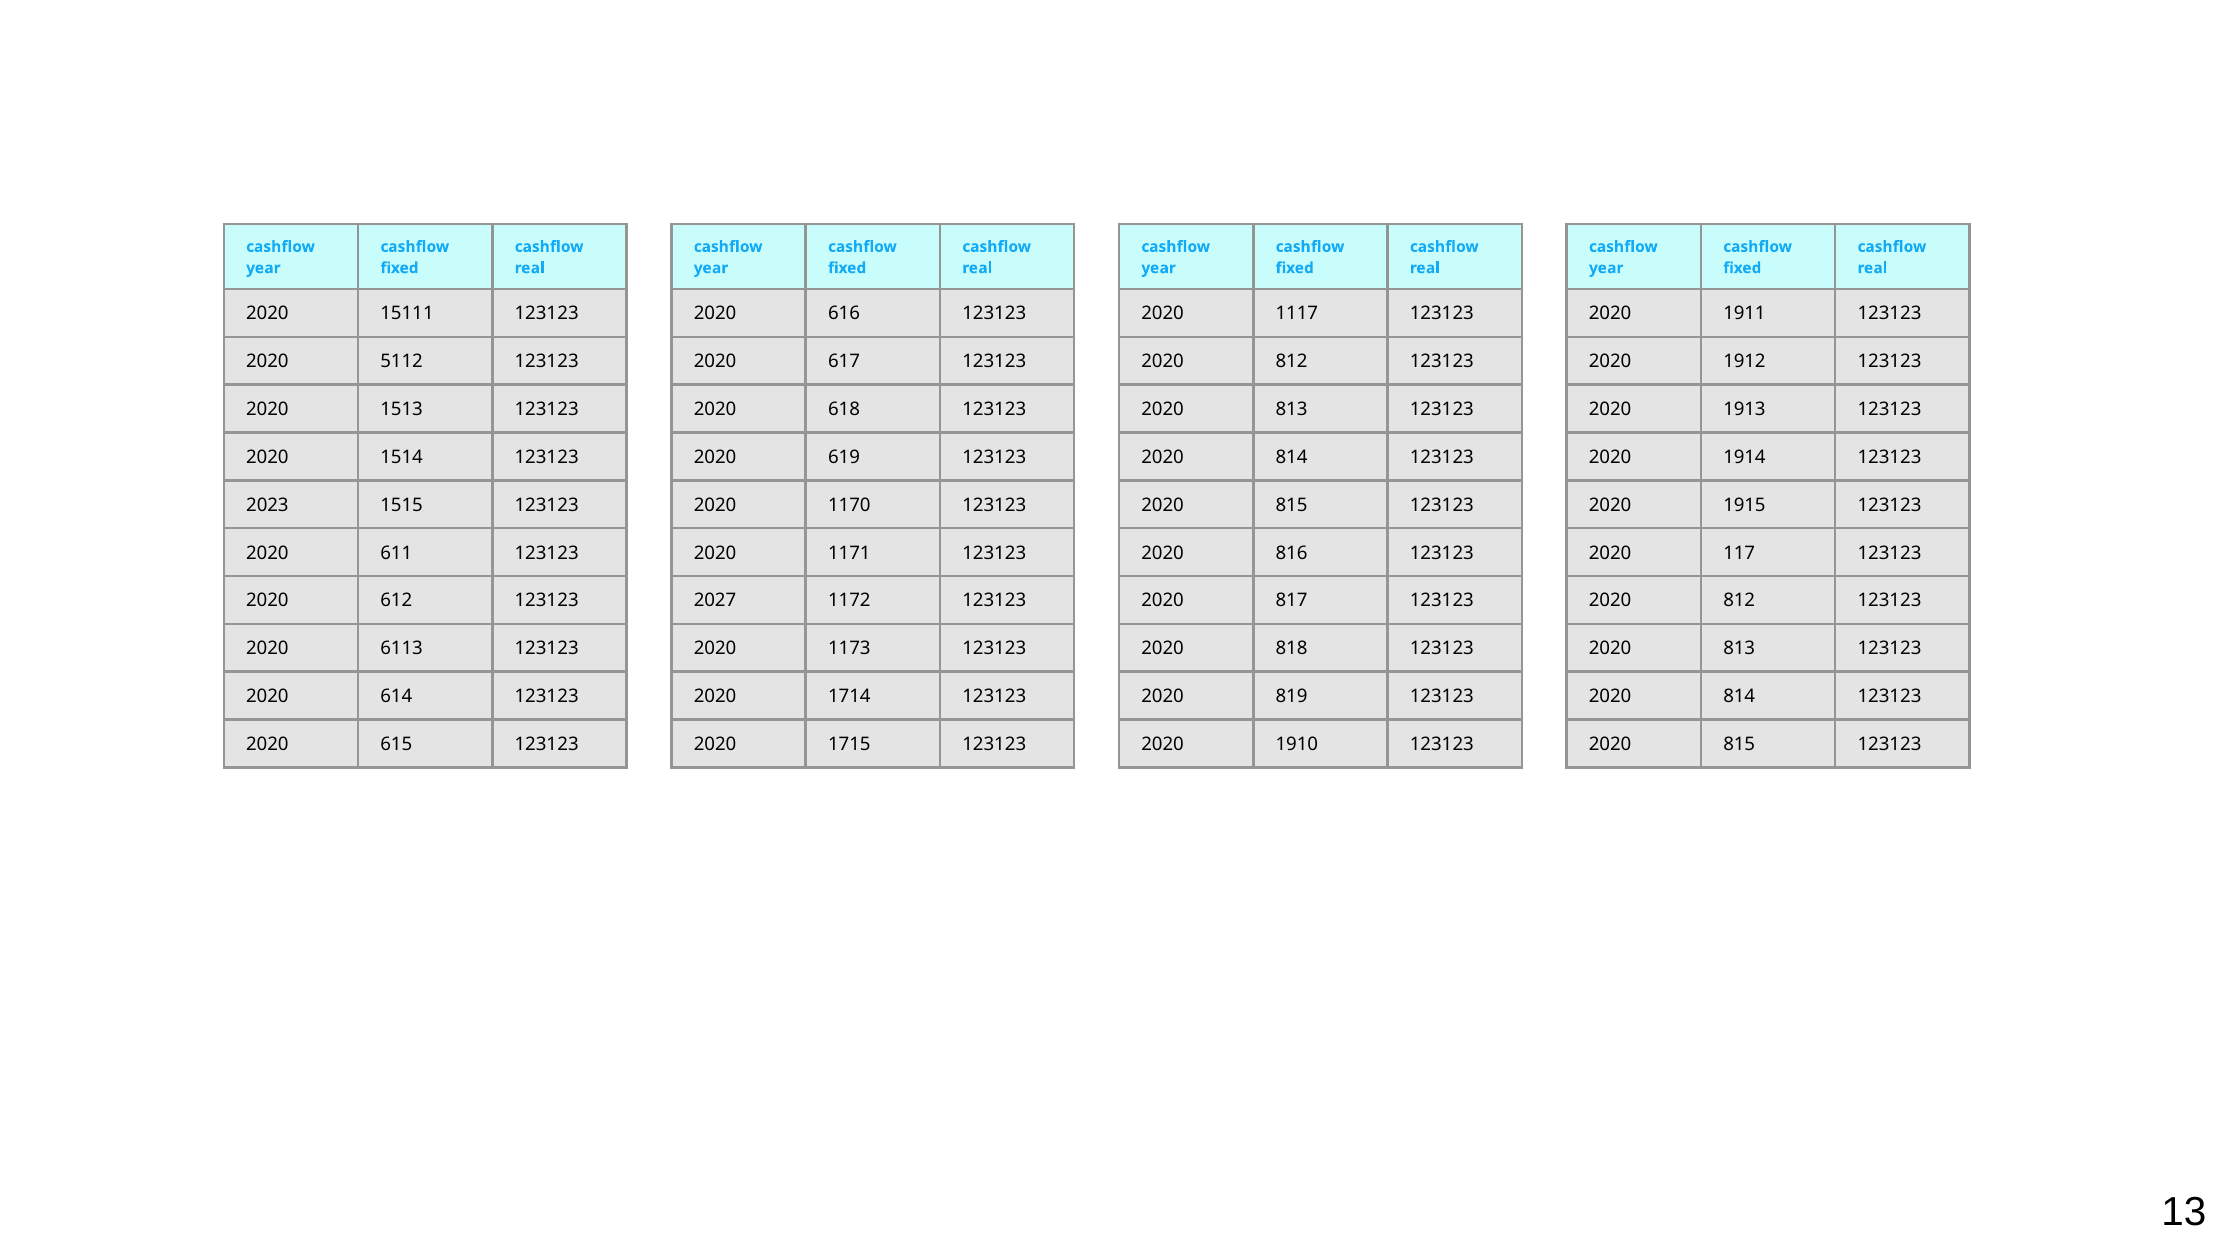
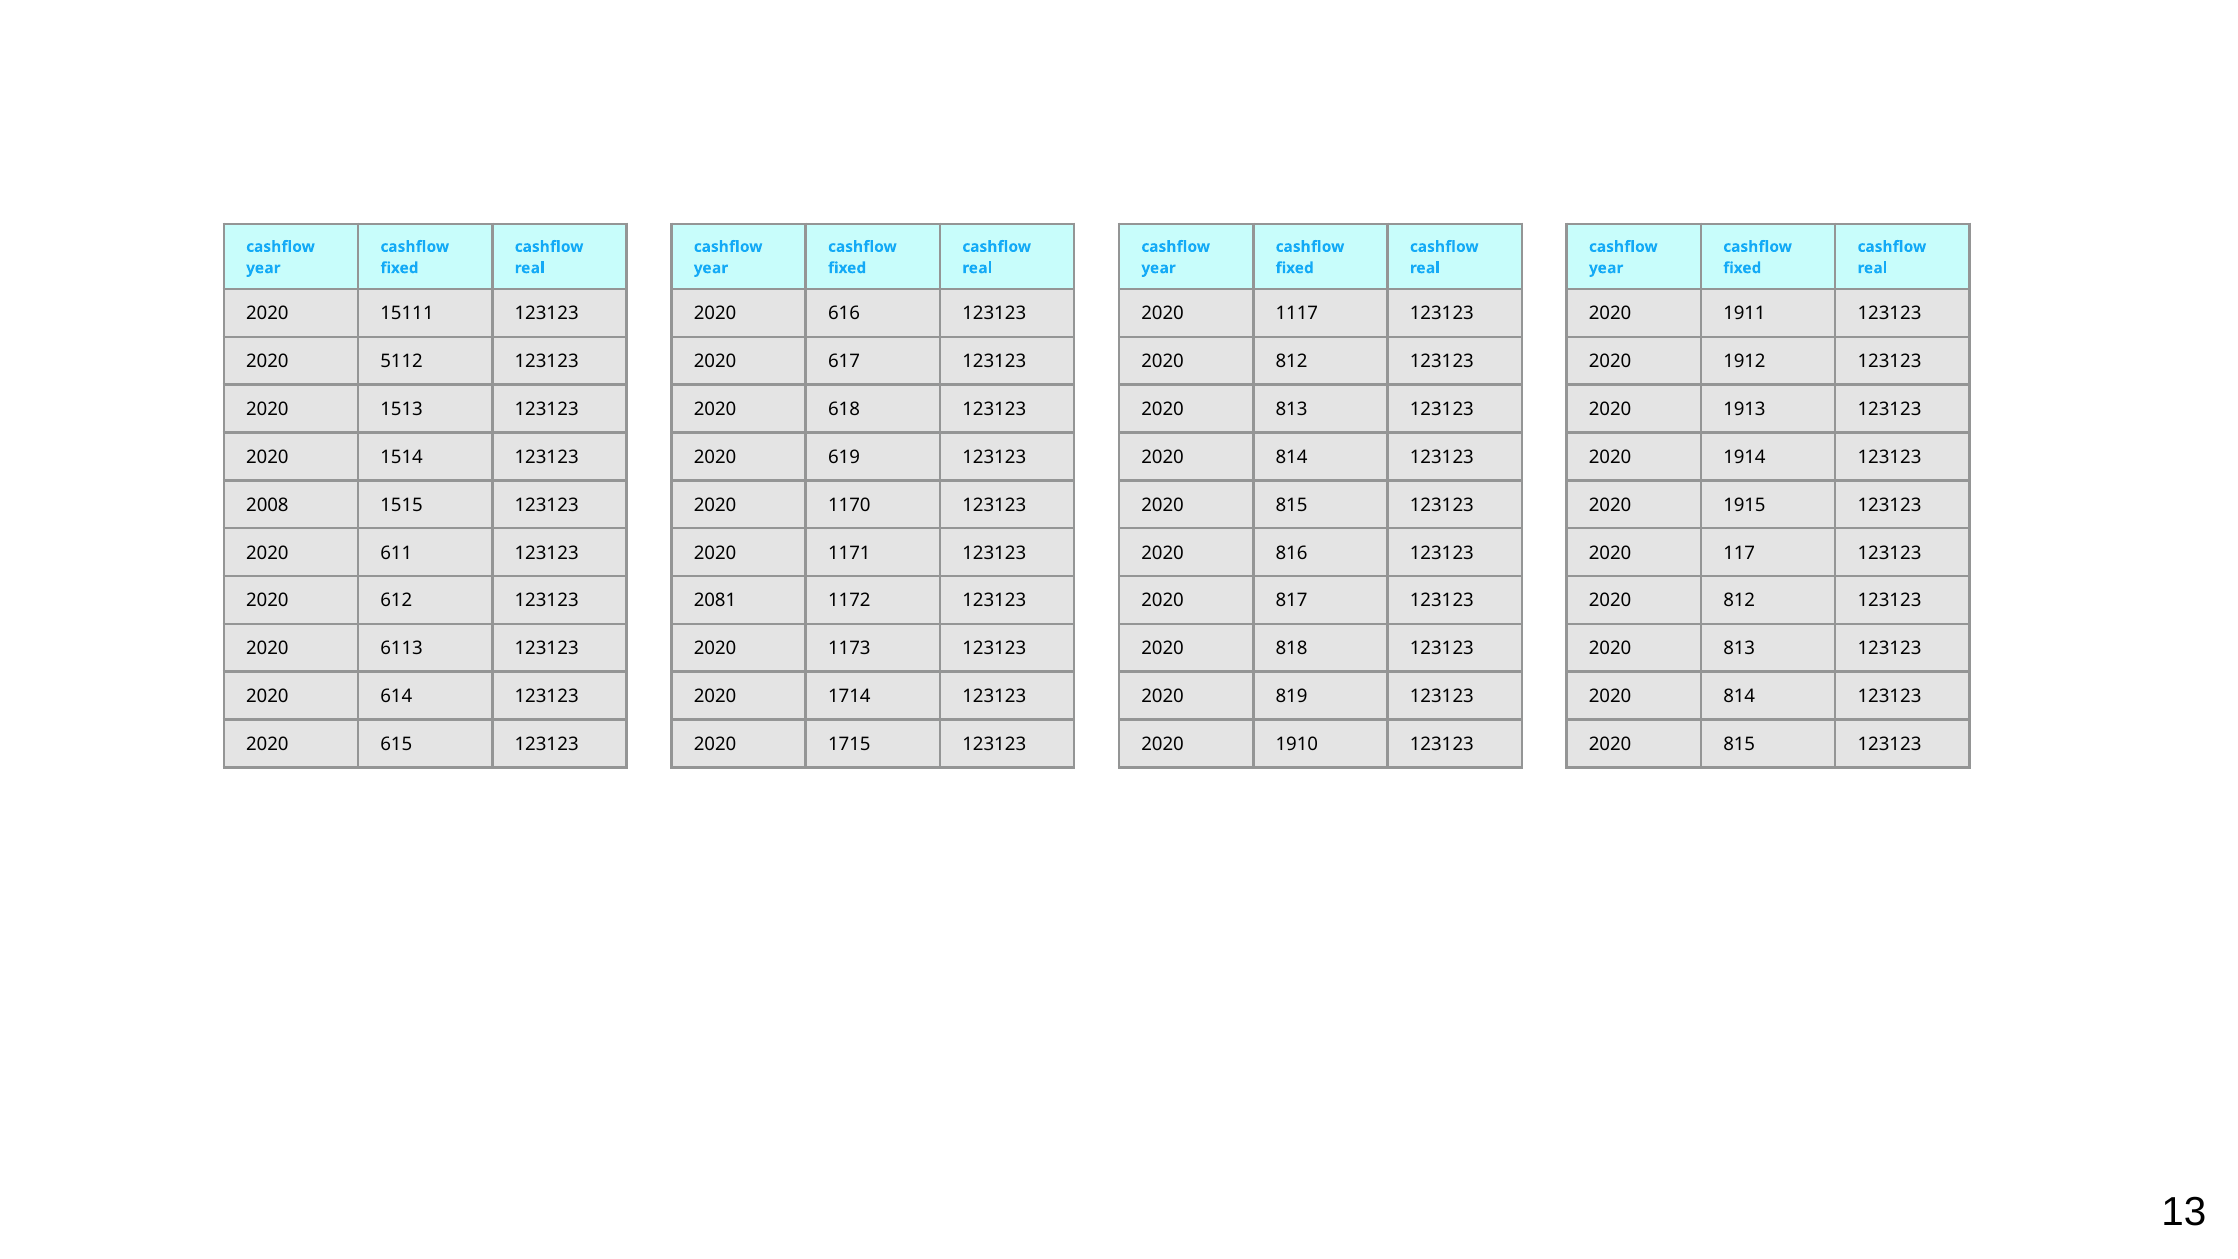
2023: 2023 -> 2008
2027: 2027 -> 2081
